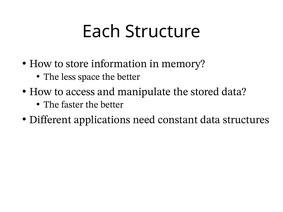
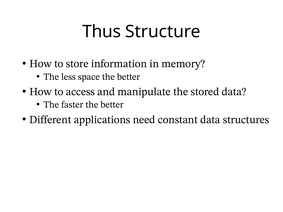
Each: Each -> Thus
